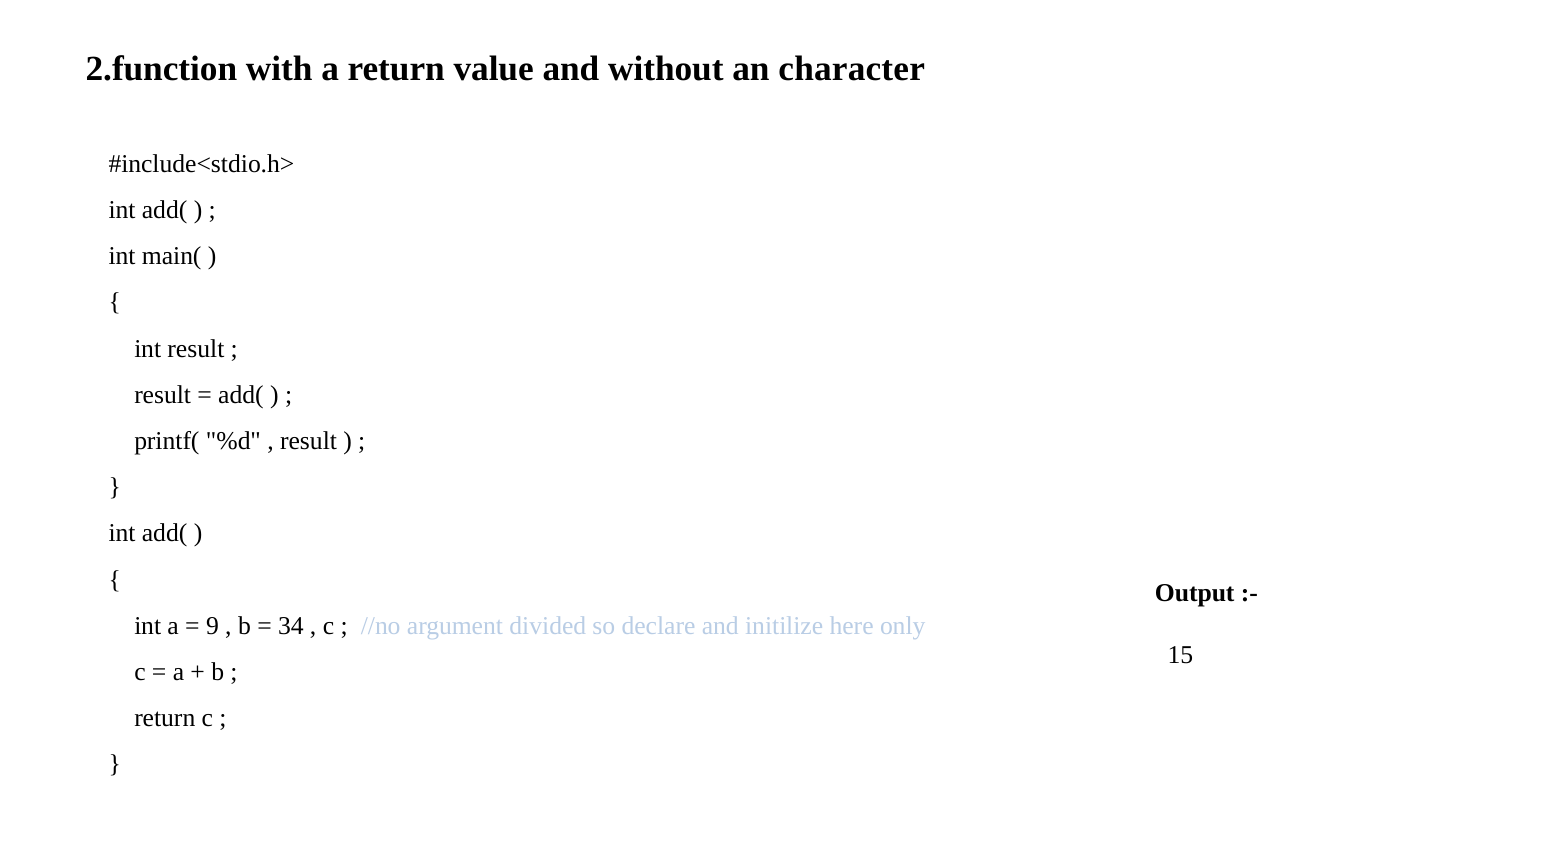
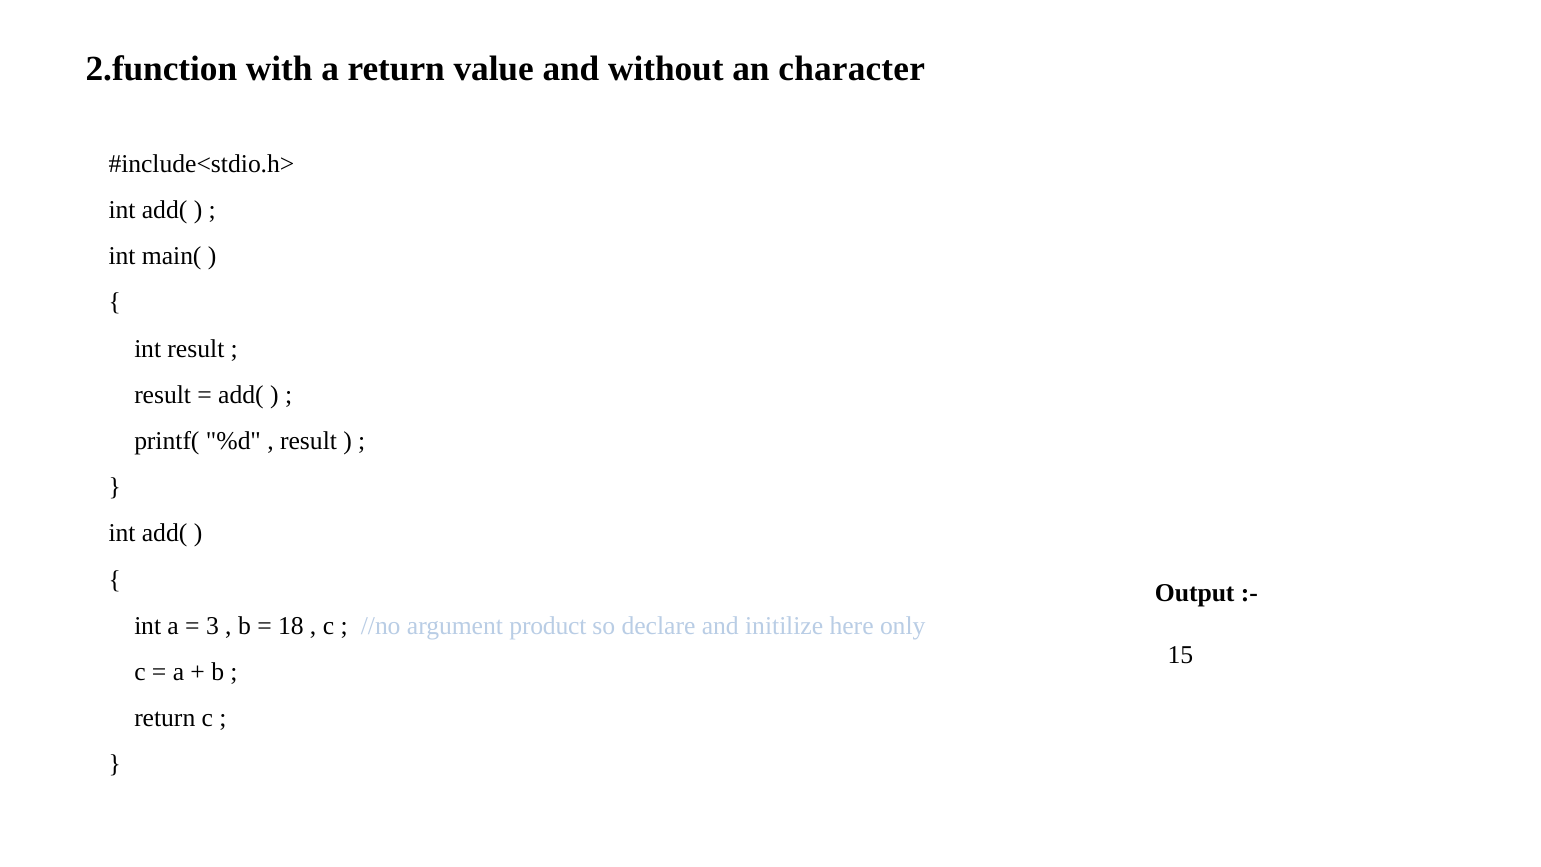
9: 9 -> 3
34: 34 -> 18
divided: divided -> product
